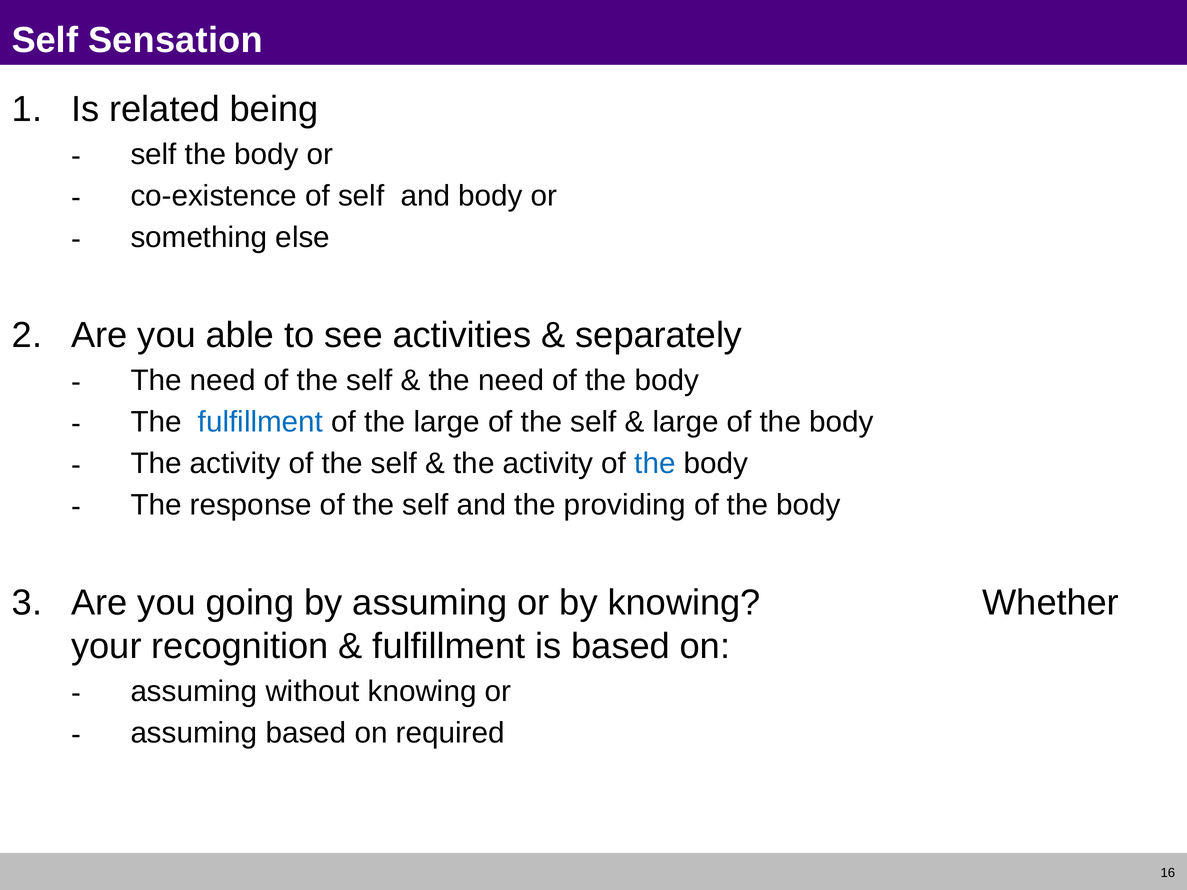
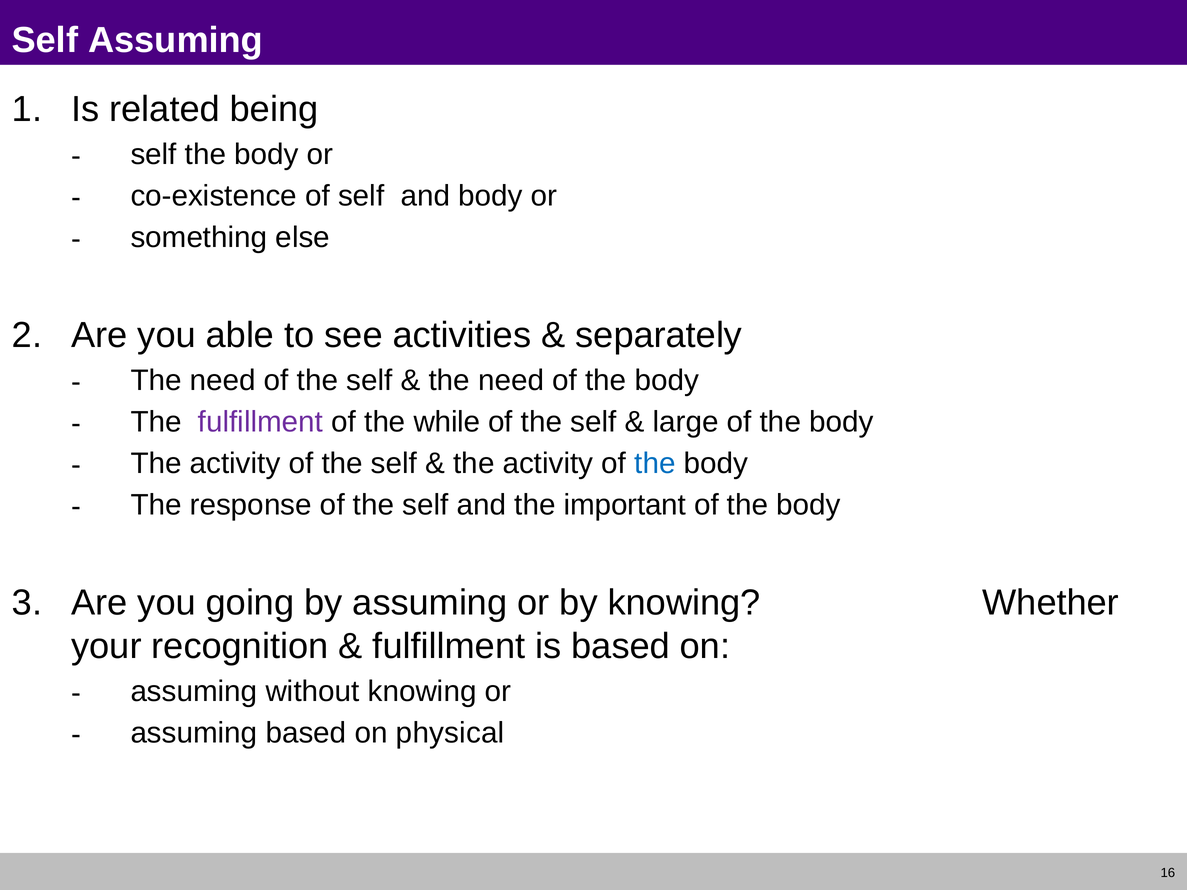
Self Sensation: Sensation -> Assuming
fulfillment at (261, 422) colour: blue -> purple
the large: large -> while
providing: providing -> important
required: required -> physical
